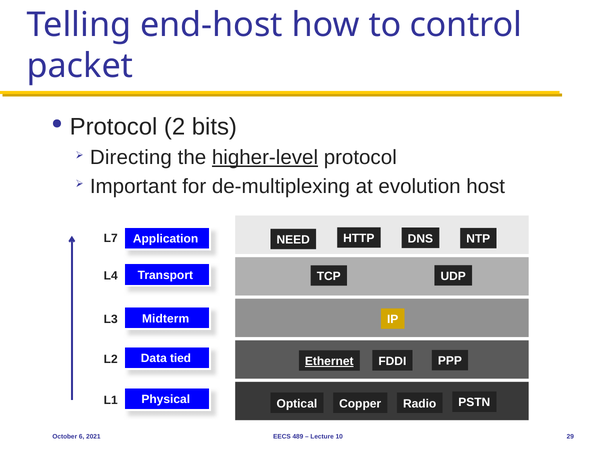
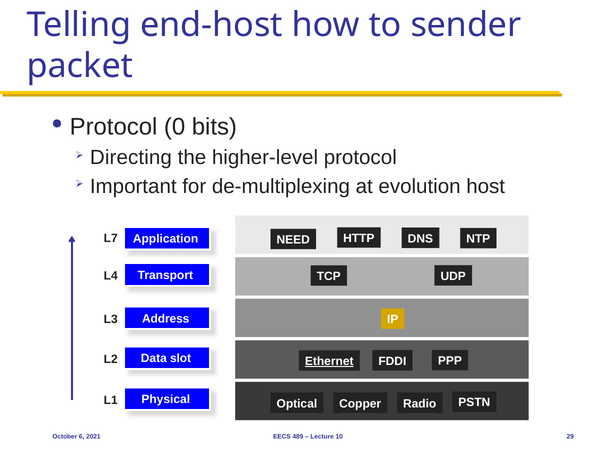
control: control -> sender
2: 2 -> 0
higher-level underline: present -> none
Midterm: Midterm -> Address
tied: tied -> slot
